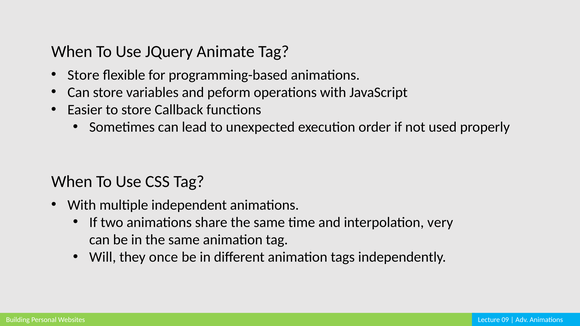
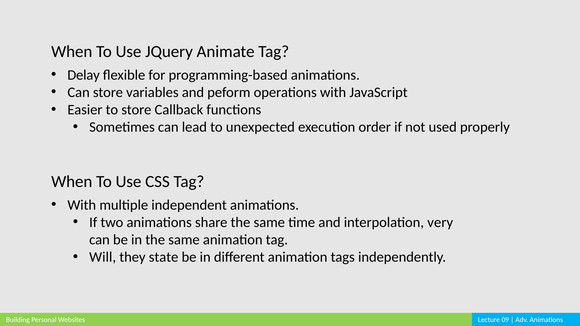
Store at (83, 75): Store -> Delay
once: once -> state
